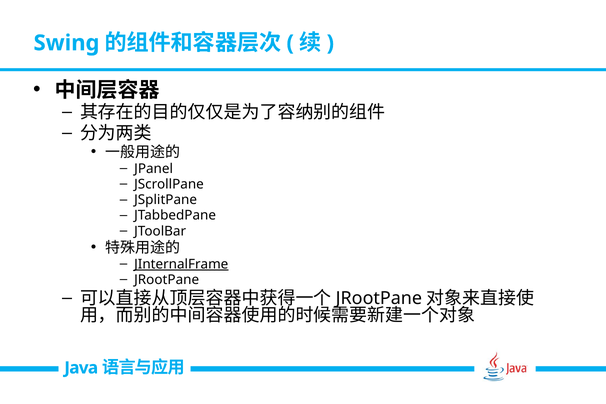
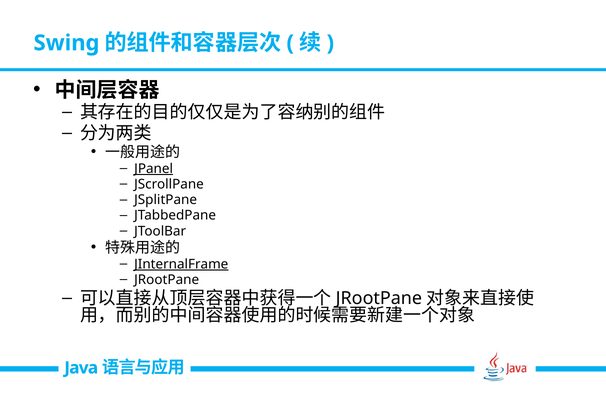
JPanel underline: none -> present
